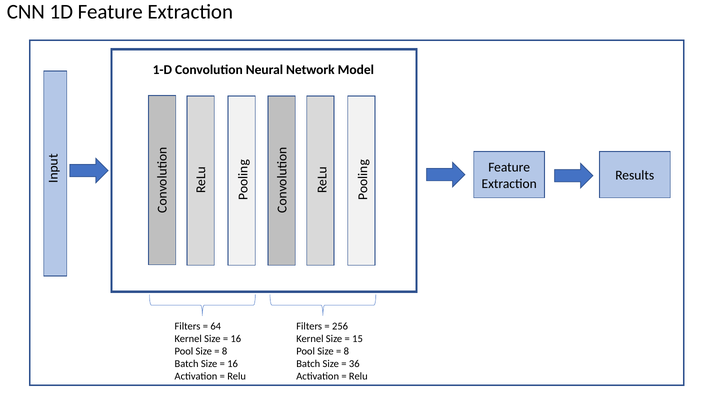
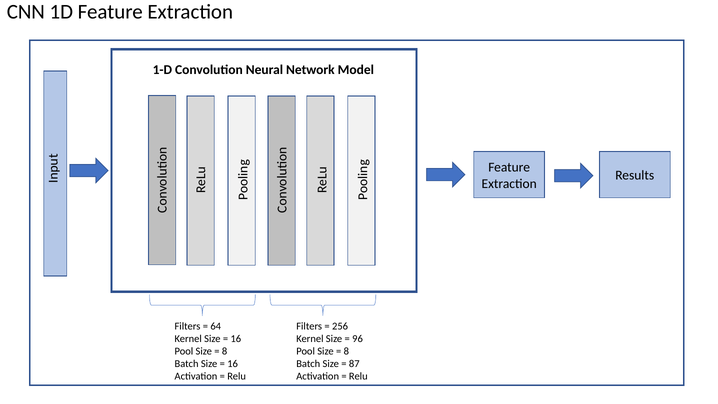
15: 15 -> 96
36: 36 -> 87
